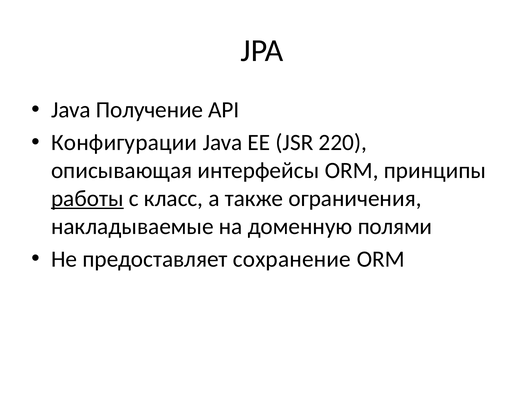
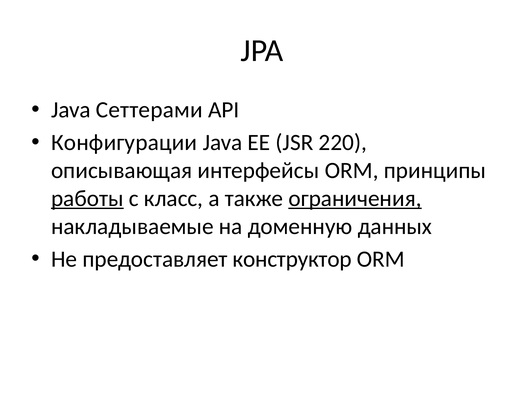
Получение: Получение -> Сеттерами
ограничения underline: none -> present
полями: полями -> данных
сохранение: сохранение -> конструктор
